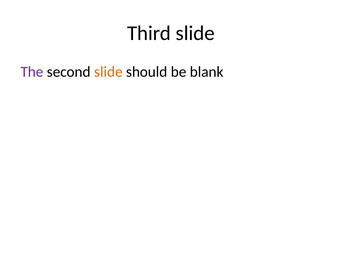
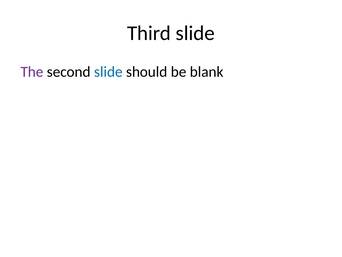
slide at (108, 72) colour: orange -> blue
